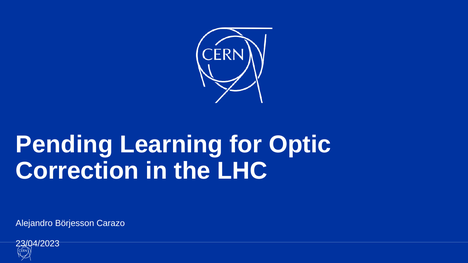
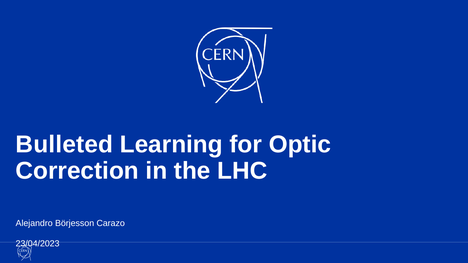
Pending: Pending -> Bulleted
